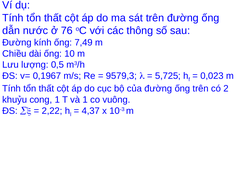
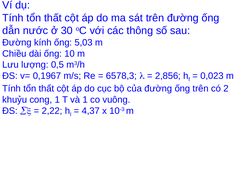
76: 76 -> 30
7,49: 7,49 -> 5,03
9579,3: 9579,3 -> 6578,3
5,725: 5,725 -> 2,856
